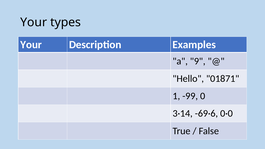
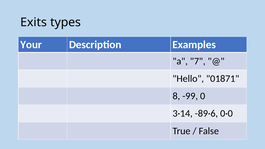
Your at (34, 22): Your -> Exits
9: 9 -> 7
1: 1 -> 8
-69·6: -69·6 -> -89·6
